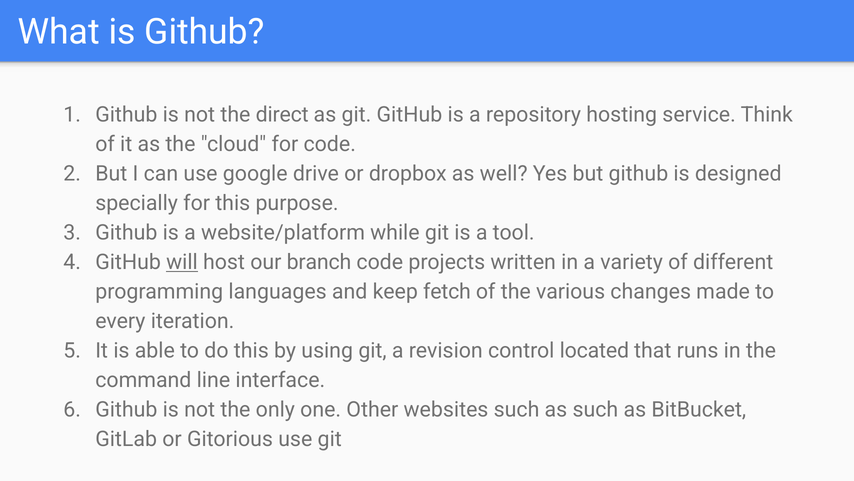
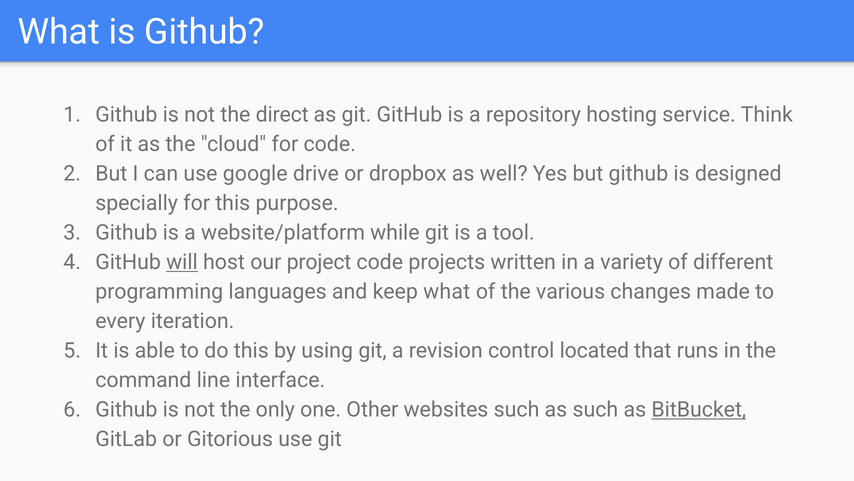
branch: branch -> project
keep fetch: fetch -> what
BitBucket underline: none -> present
